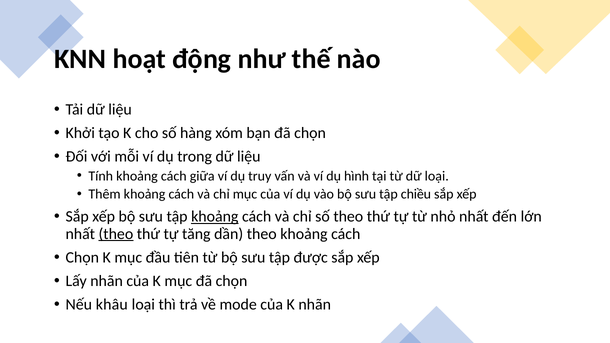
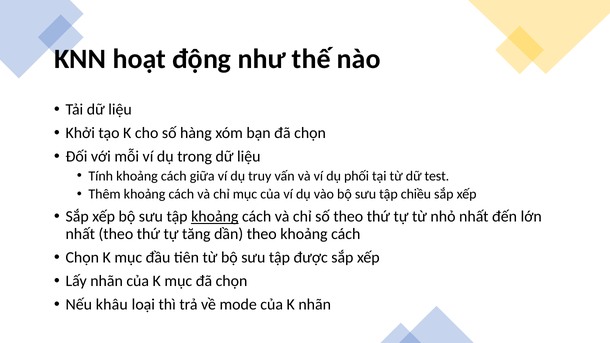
dụ hình: hình -> phối
dữ loại: loại -> test
theo at (116, 234) underline: present -> none
